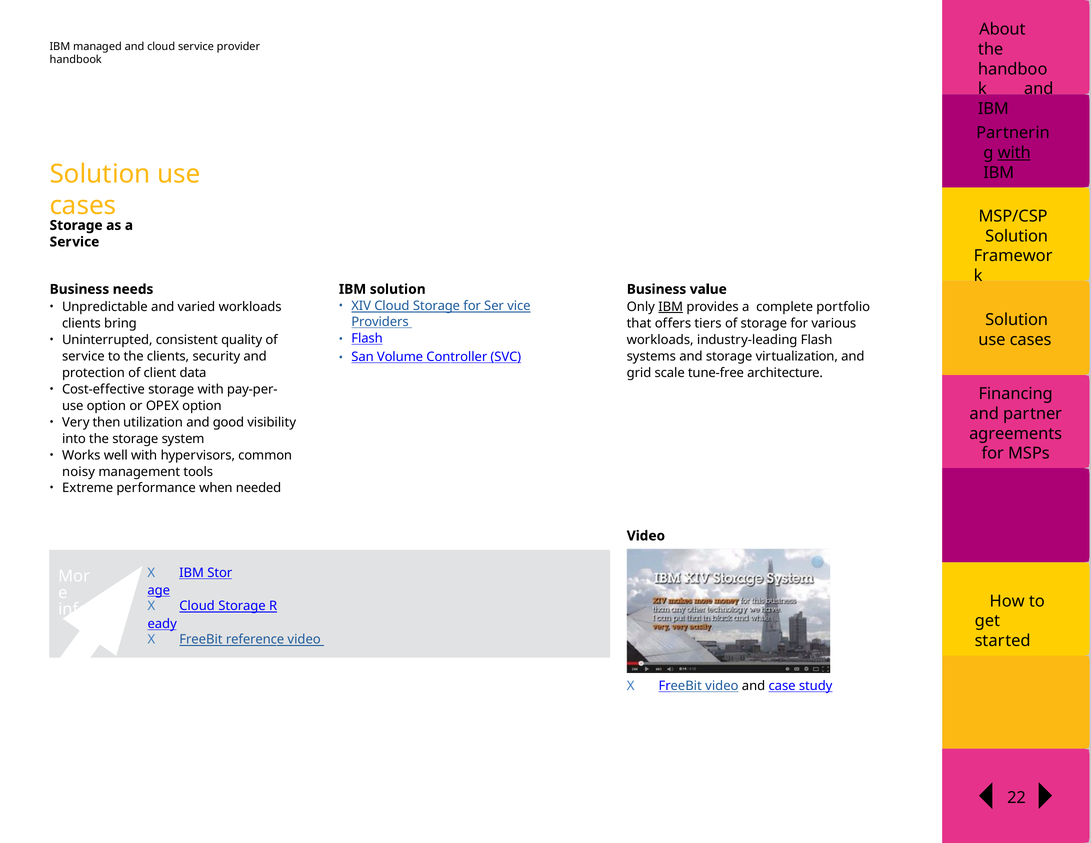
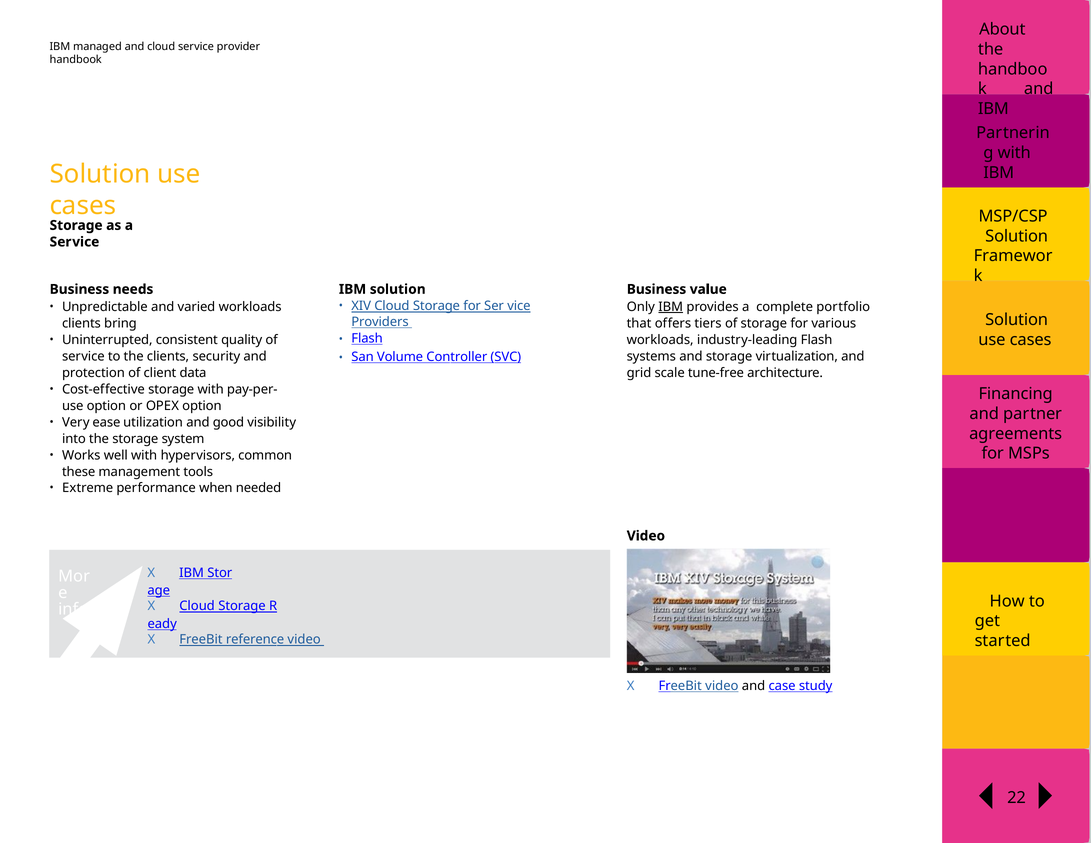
with at (1014, 153) underline: present -> none
then: then -> ease
noisy: noisy -> these
